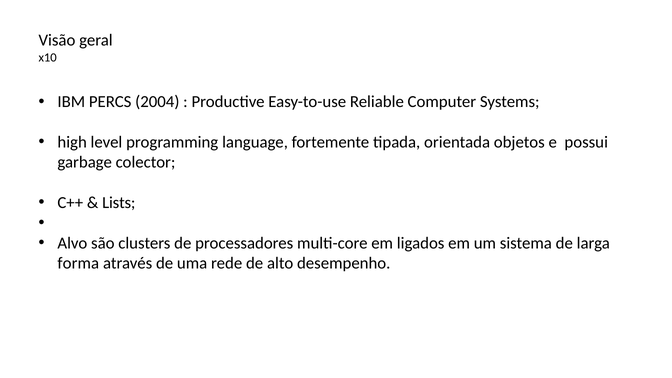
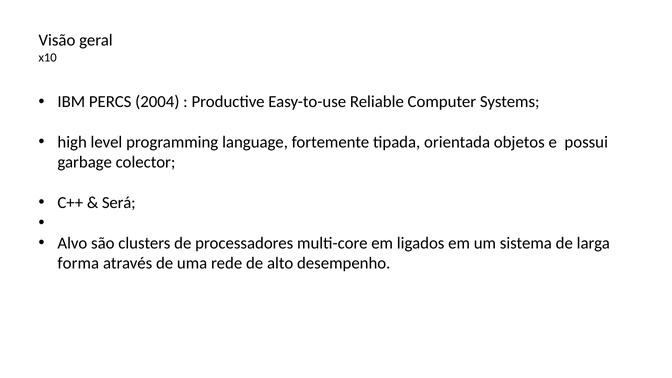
Lists: Lists -> Será
